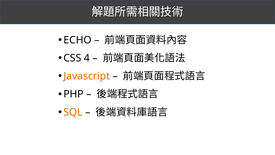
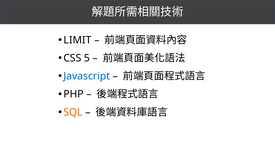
ECHO: ECHO -> LIMIT
4: 4 -> 5
Javascript colour: orange -> blue
